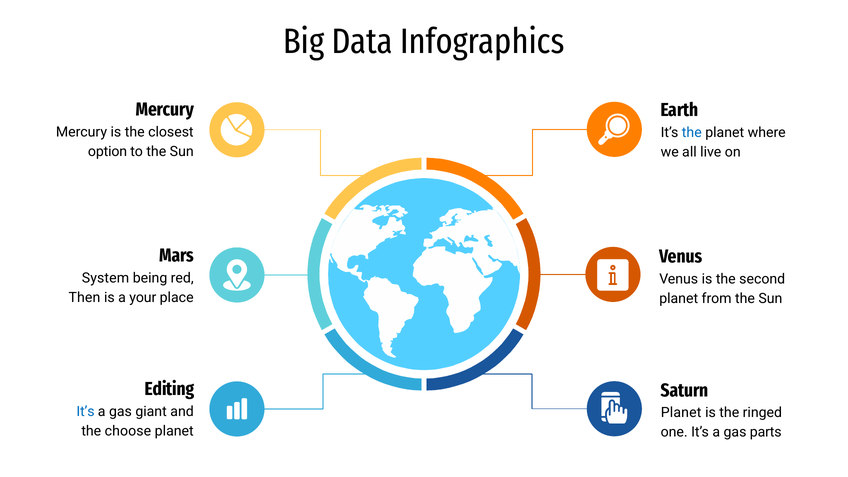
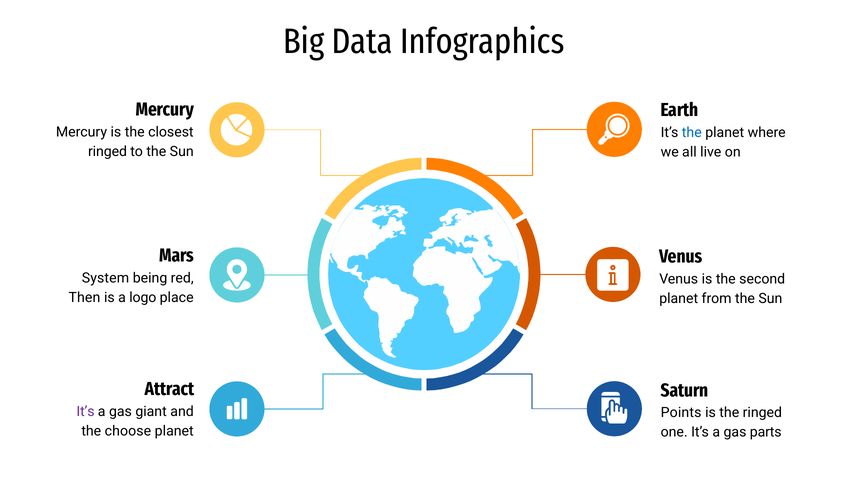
option at (108, 151): option -> ringed
your: your -> logo
Editing: Editing -> Attract
It’s at (86, 412) colour: blue -> purple
Planet at (681, 413): Planet -> Points
